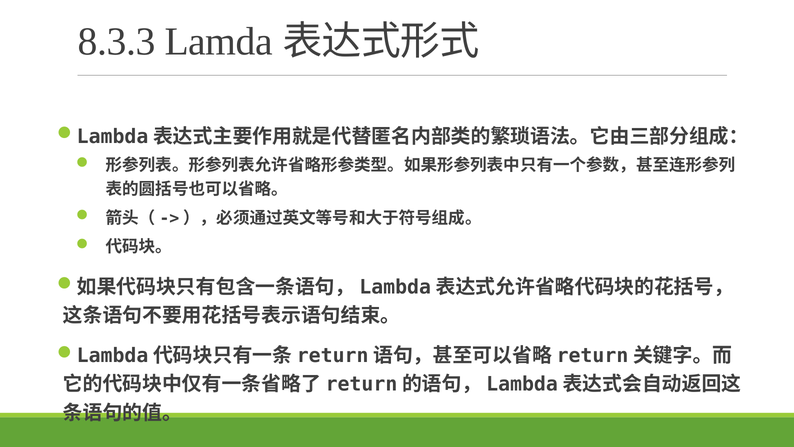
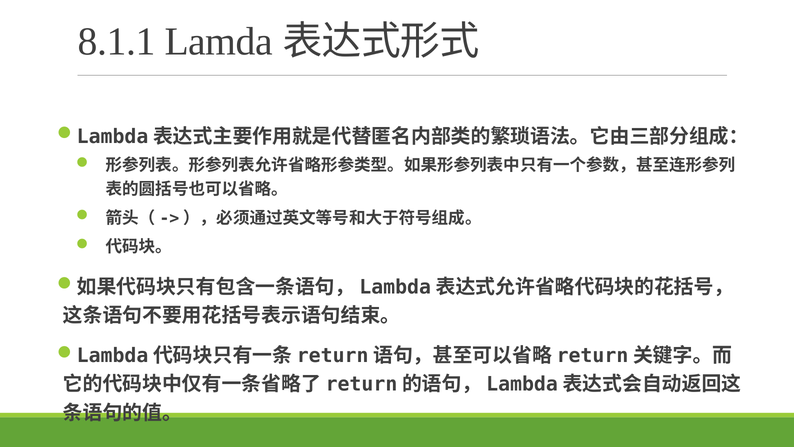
8.3.3: 8.3.3 -> 8.1.1
